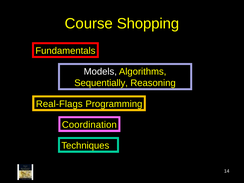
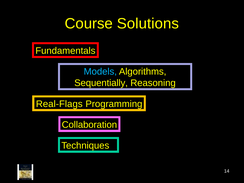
Shopping: Shopping -> Solutions
Models colour: white -> light blue
Coordination: Coordination -> Collaboration
